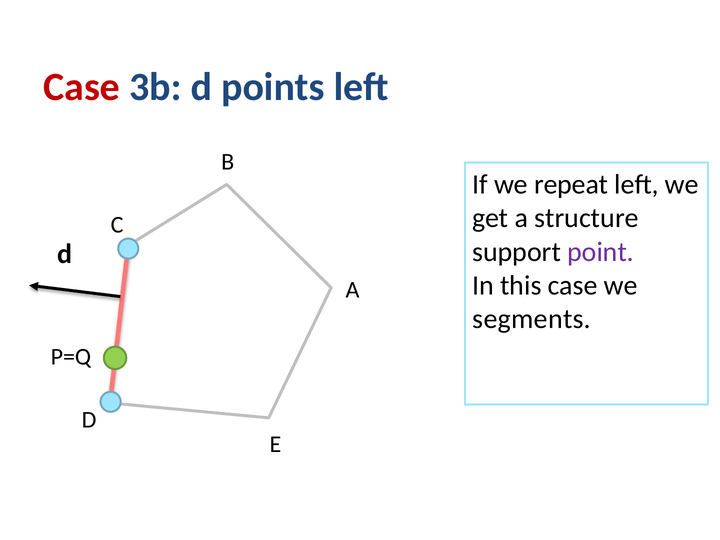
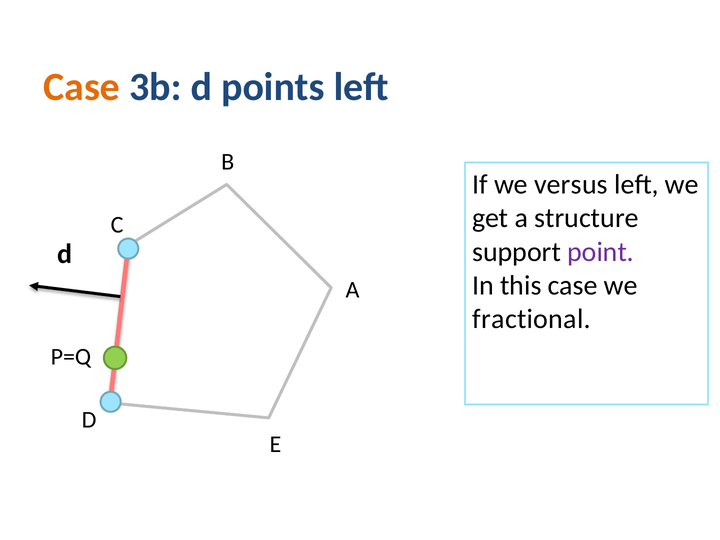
Case at (82, 87) colour: red -> orange
repeat: repeat -> versus
segments: segments -> fractional
